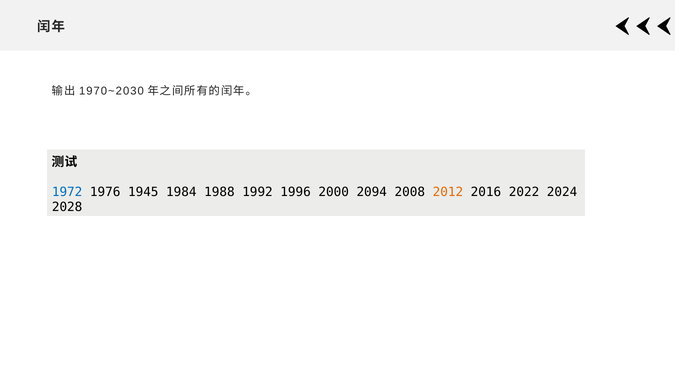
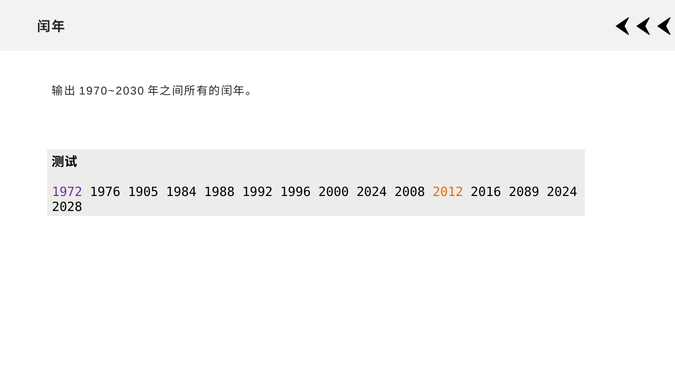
1972 colour: blue -> purple
1945: 1945 -> 1905
2000 2094: 2094 -> 2024
2022: 2022 -> 2089
